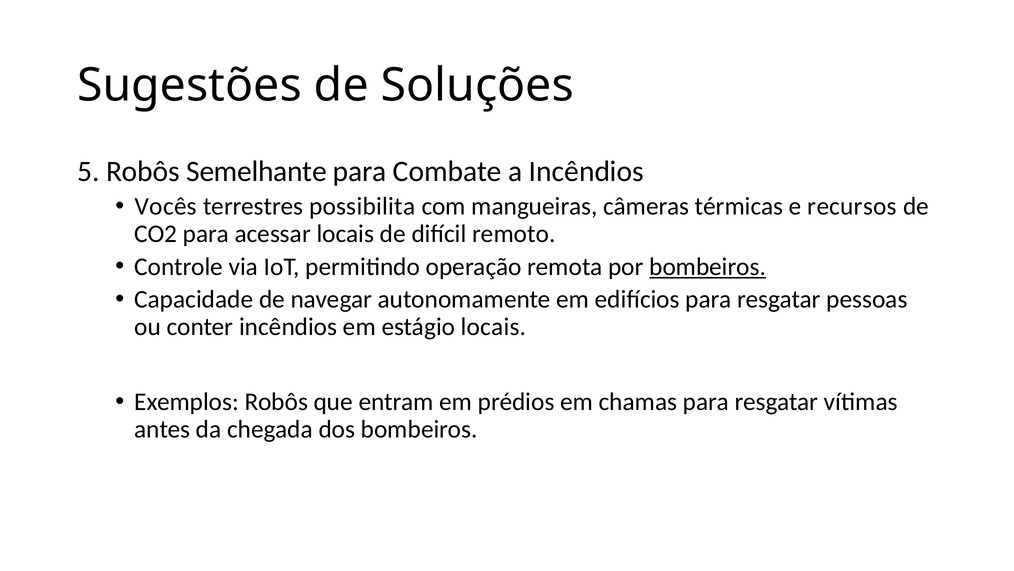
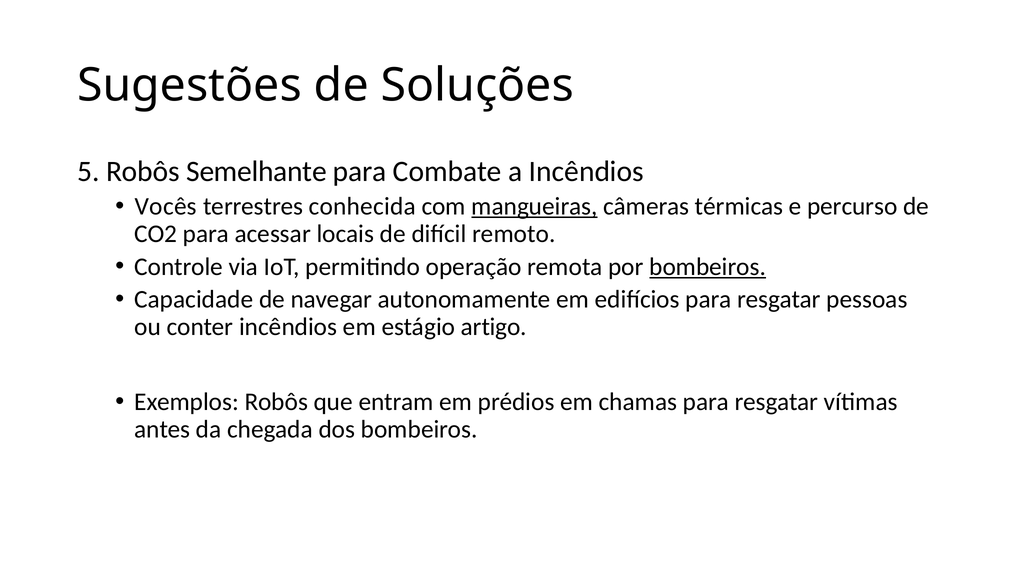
possibilita: possibilita -> conhecida
mangueiras underline: none -> present
recursos: recursos -> percurso
estágio locais: locais -> artigo
